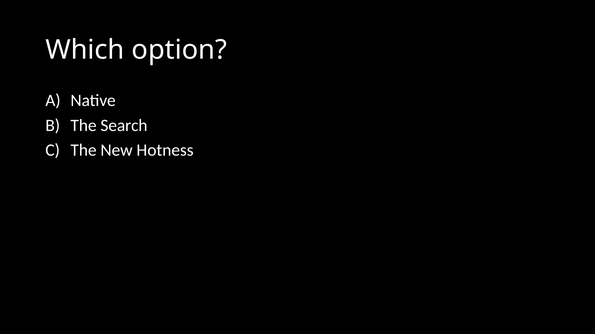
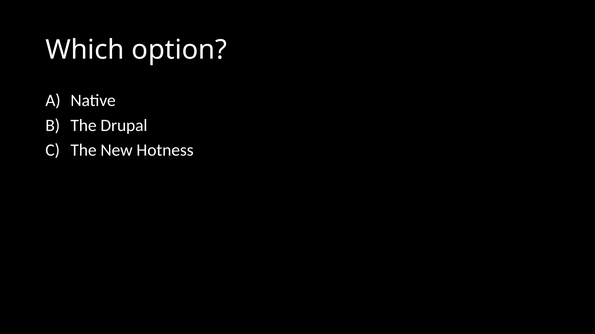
Search: Search -> Drupal
